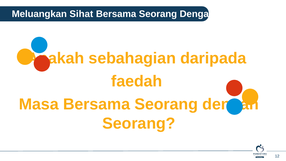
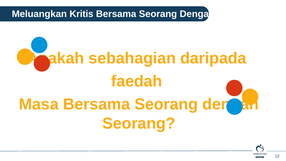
Sihat: Sihat -> Kritis
